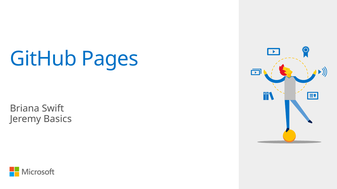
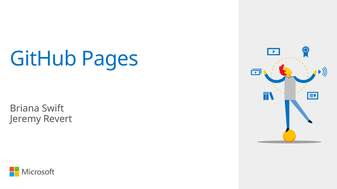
Basics: Basics -> Revert
